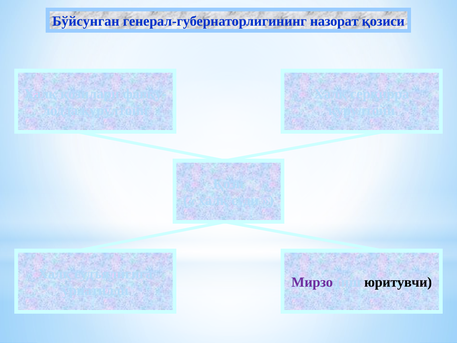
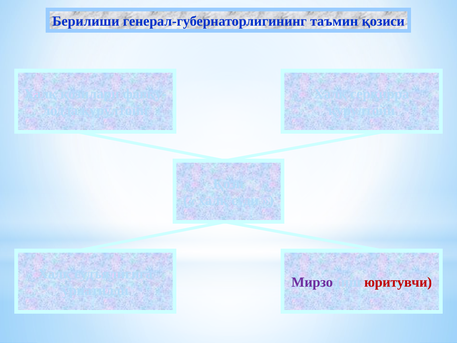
Бўйсунган: Бўйсунган -> Берилиши
назорат: назорат -> таъмин
юритувчи colour: black -> red
